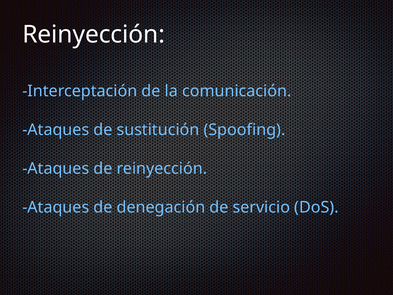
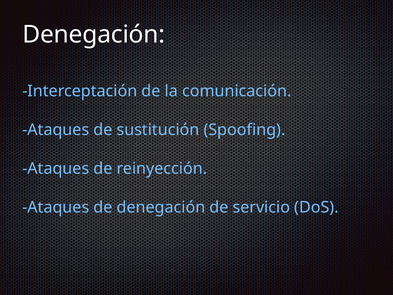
Reinyección at (94, 34): Reinyección -> Denegación
